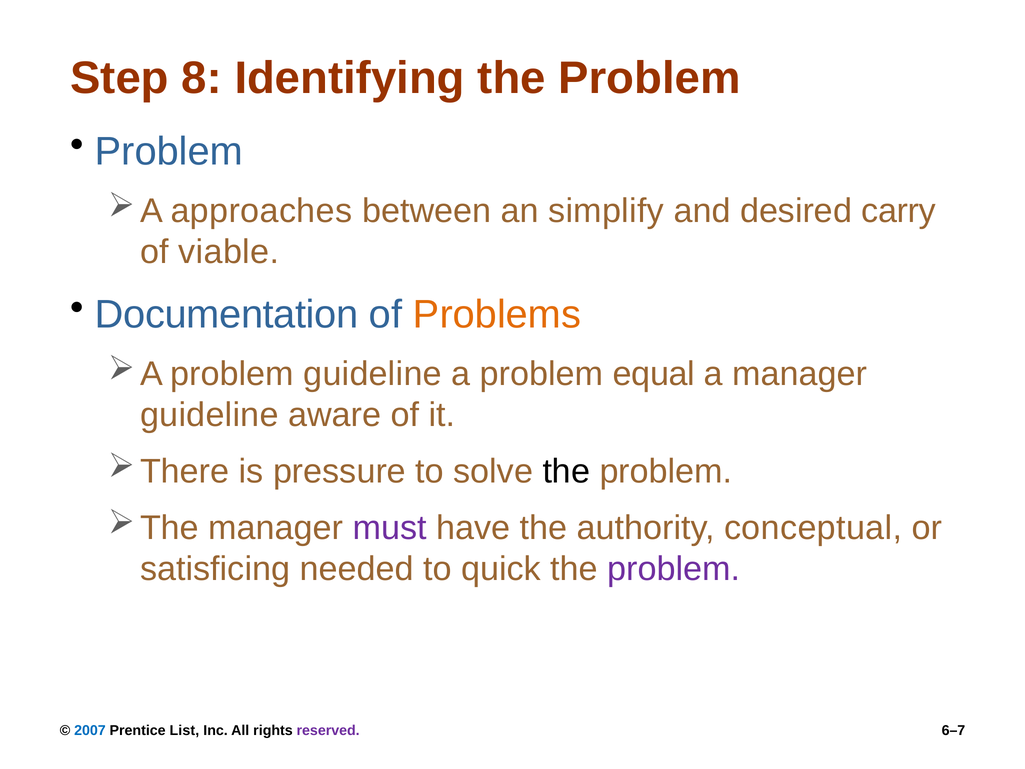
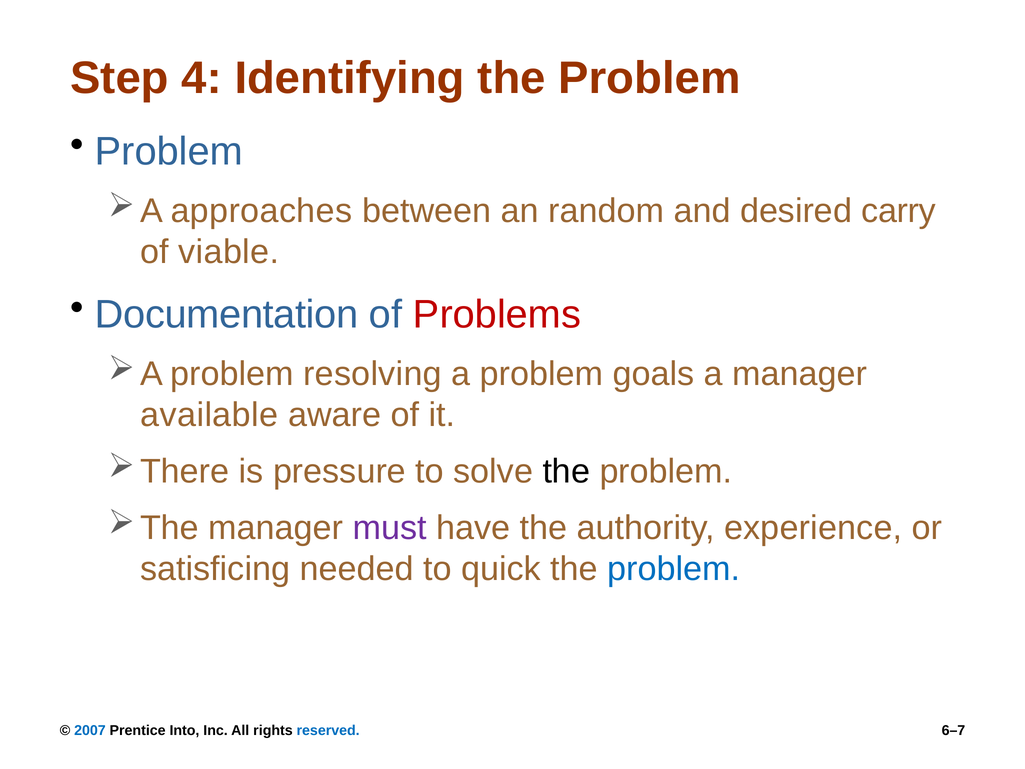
8: 8 -> 4
simplify: simplify -> random
Problems colour: orange -> red
problem guideline: guideline -> resolving
equal: equal -> goals
guideline at (209, 415): guideline -> available
conceptual: conceptual -> experience
problem at (674, 569) colour: purple -> blue
List: List -> Into
reserved colour: purple -> blue
